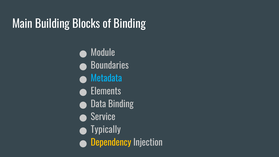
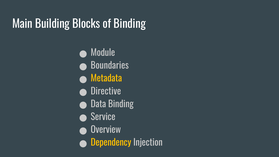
Metadata colour: light blue -> yellow
Elements: Elements -> Directive
Typically: Typically -> Overview
